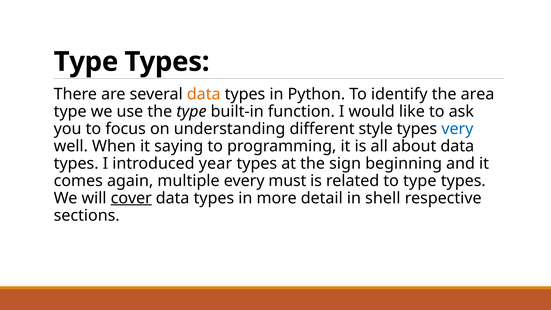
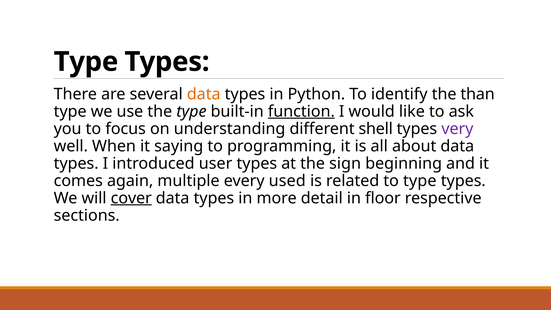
area: area -> than
function underline: none -> present
style: style -> shell
very colour: blue -> purple
year: year -> user
must: must -> used
shell: shell -> floor
